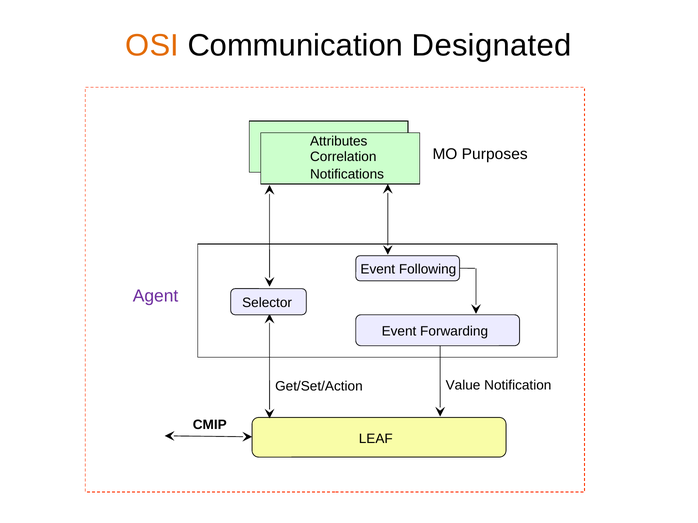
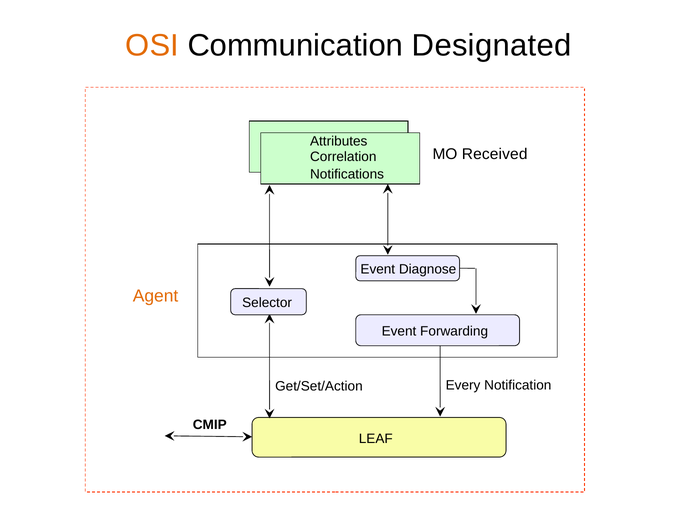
Purposes: Purposes -> Received
Following: Following -> Diagnose
Agent colour: purple -> orange
Value: Value -> Every
